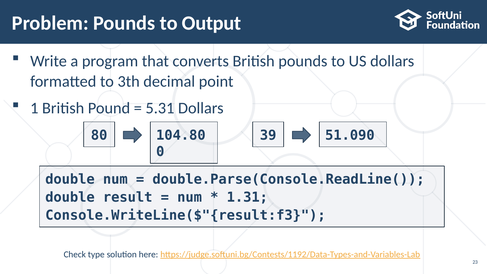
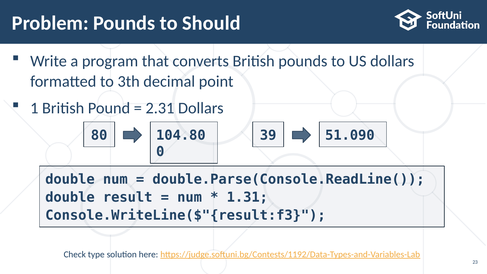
Output: Output -> Should
5.31: 5.31 -> 2.31
